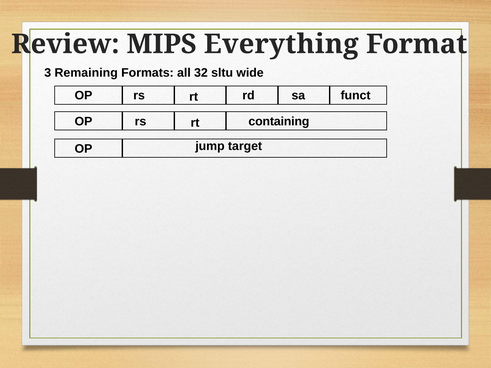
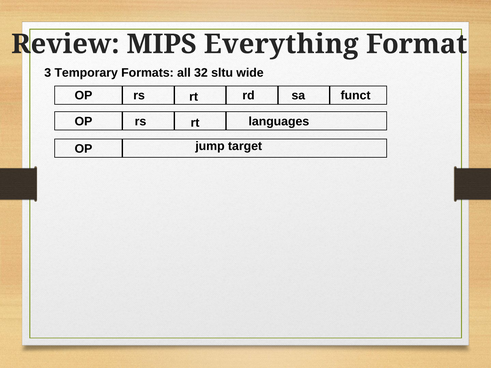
Remaining: Remaining -> Temporary
containing: containing -> languages
